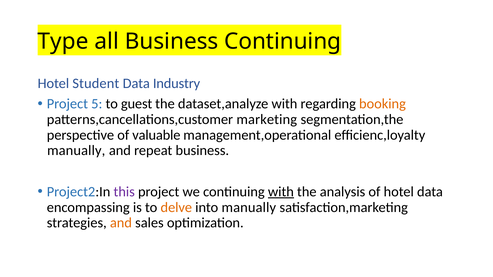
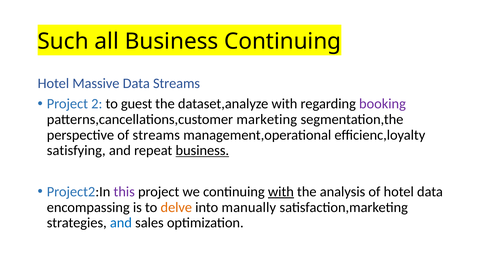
Type: Type -> Such
Student: Student -> Massive
Data Industry: Industry -> Streams
5: 5 -> 2
booking colour: orange -> purple
of valuable: valuable -> streams
manually at (76, 151): manually -> satisfying
business at (202, 151) underline: none -> present
and at (121, 223) colour: orange -> blue
